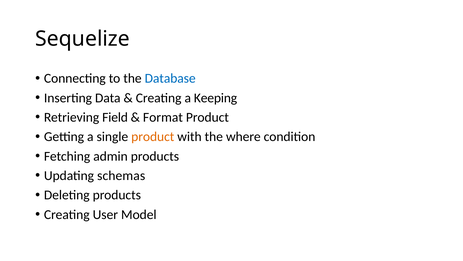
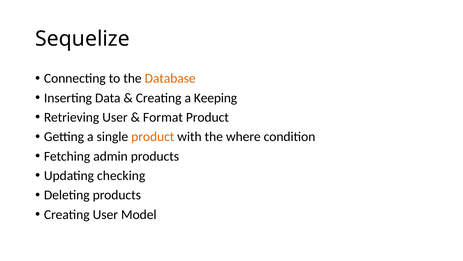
Database colour: blue -> orange
Retrieving Field: Field -> User
schemas: schemas -> checking
